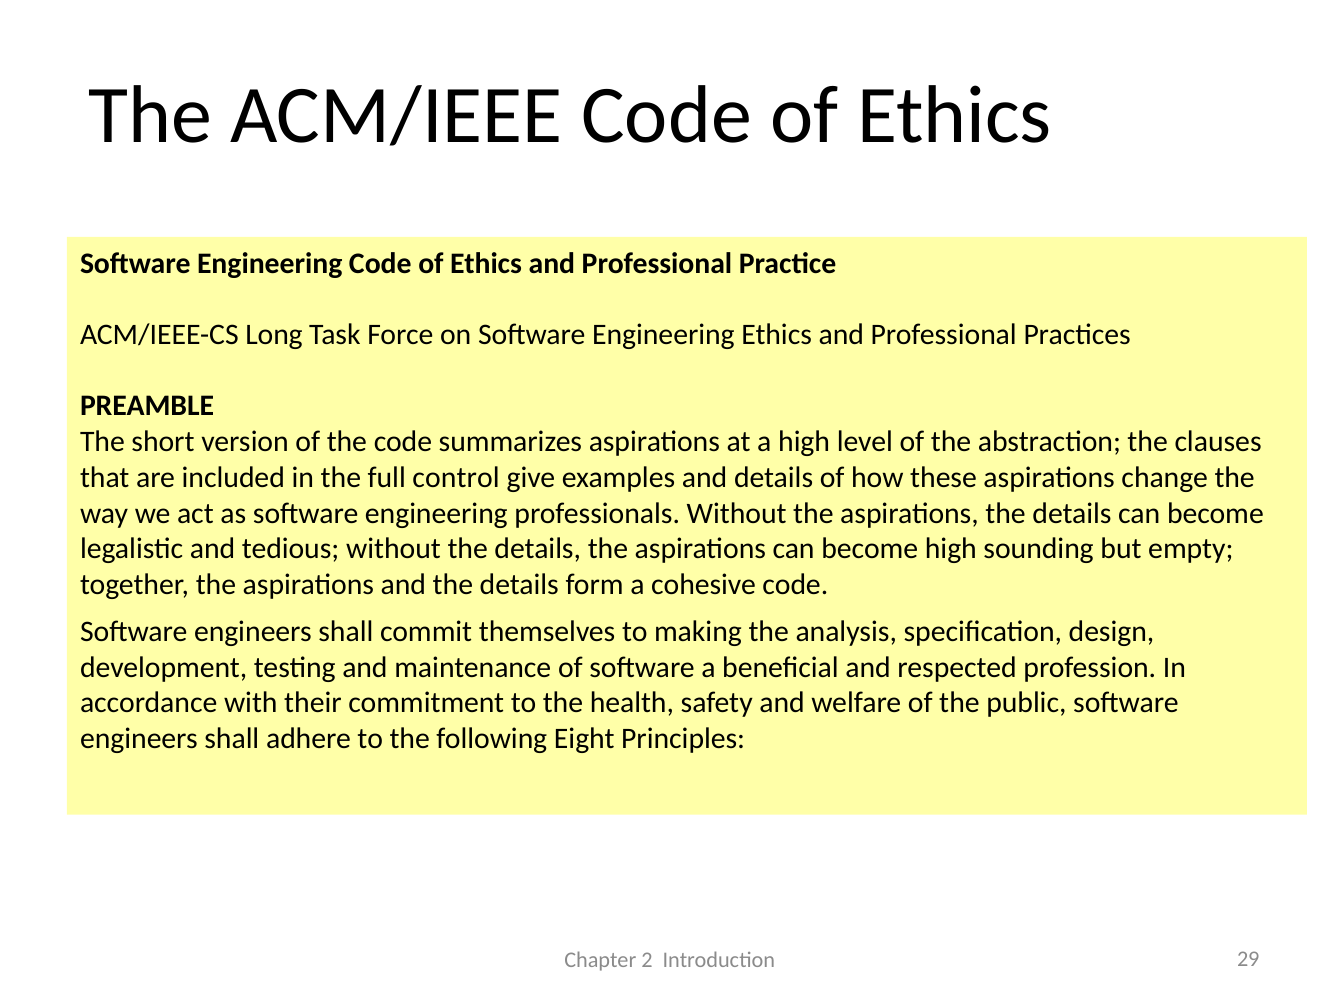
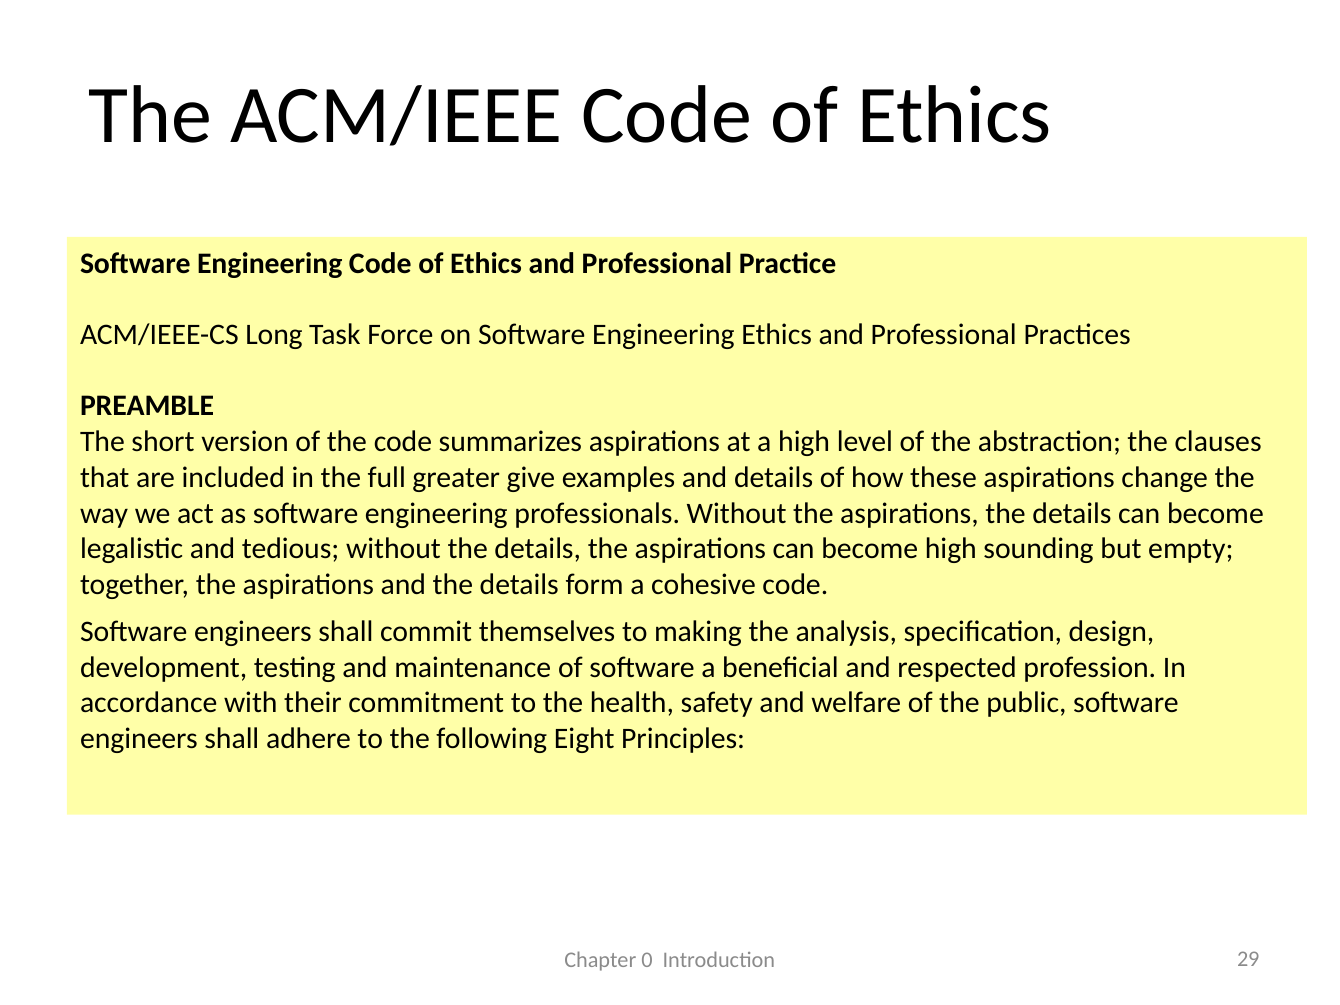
control: control -> greater
2: 2 -> 0
